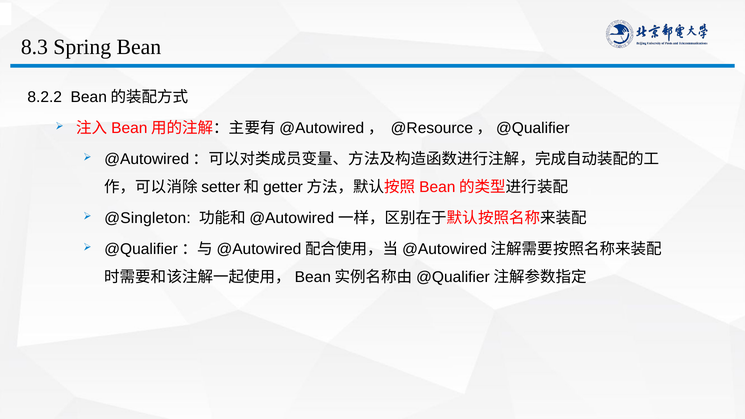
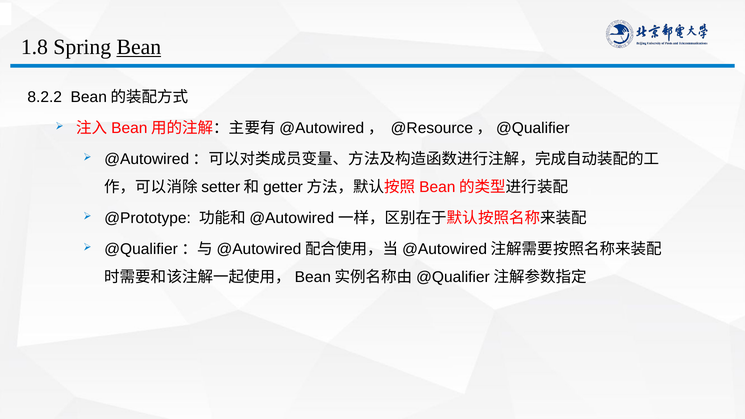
8.3: 8.3 -> 1.8
Bean underline: none -> present
@Singleton: @Singleton -> @Prototype
